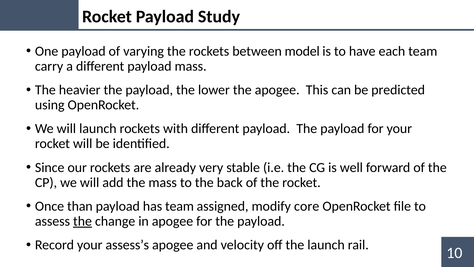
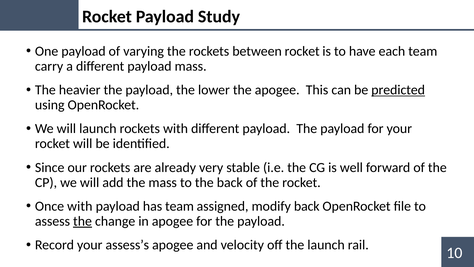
between model: model -> rocket
predicted underline: none -> present
Once than: than -> with
modify core: core -> back
